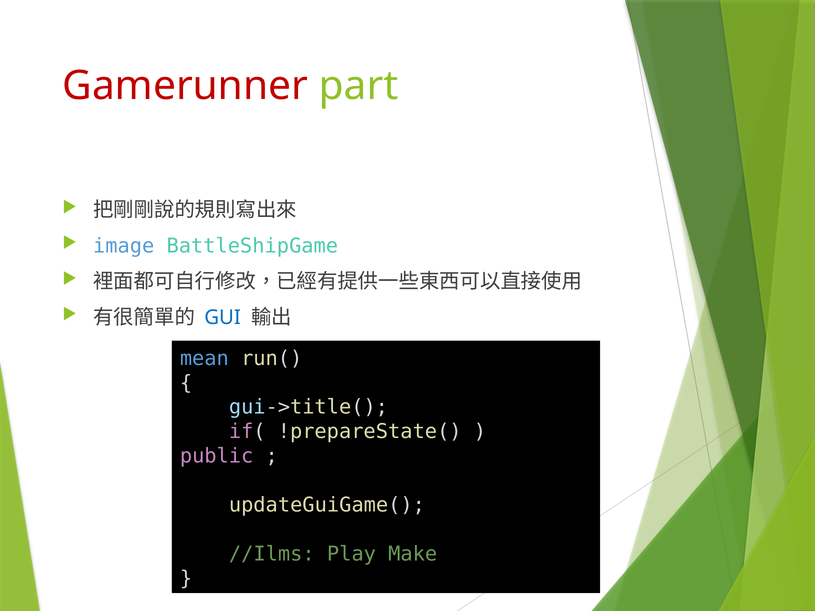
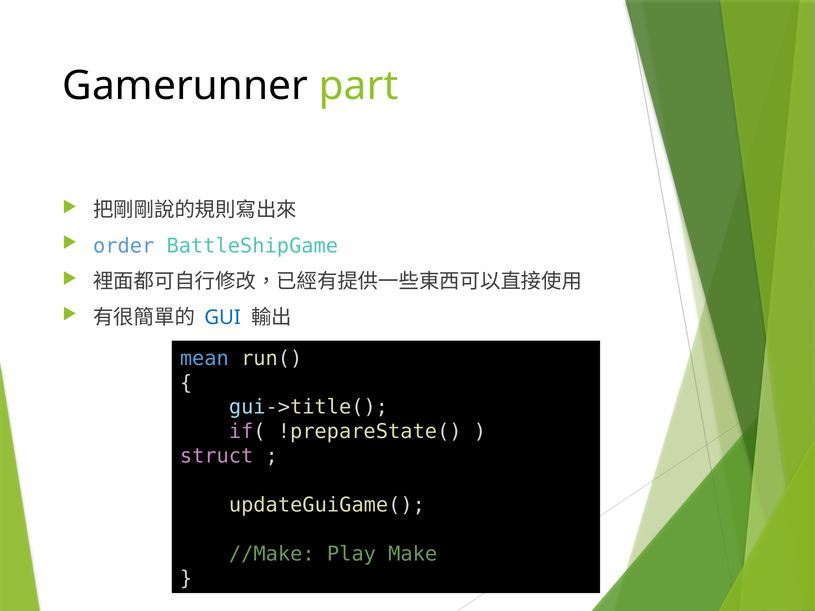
Gamerunner colour: red -> black
image: image -> order
public: public -> struct
//Ilms: //Ilms -> //Make
